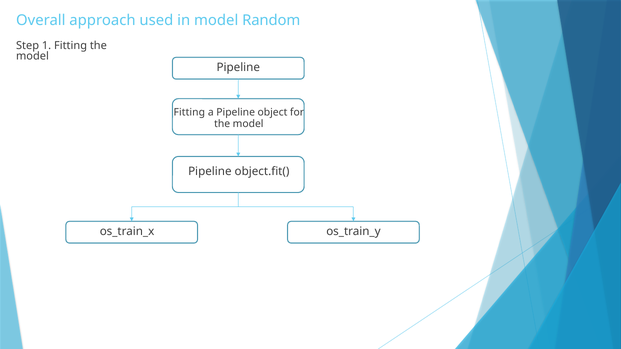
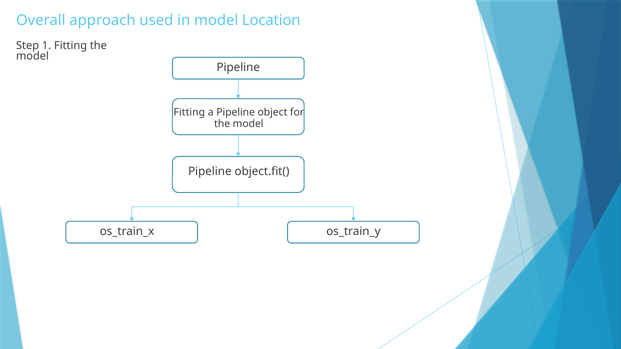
Random: Random -> Location
